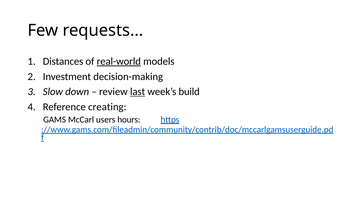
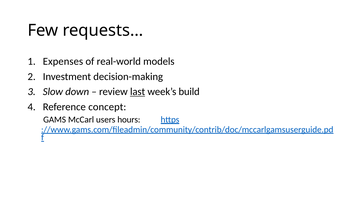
Distances: Distances -> Expenses
real-world underline: present -> none
creating: creating -> concept
